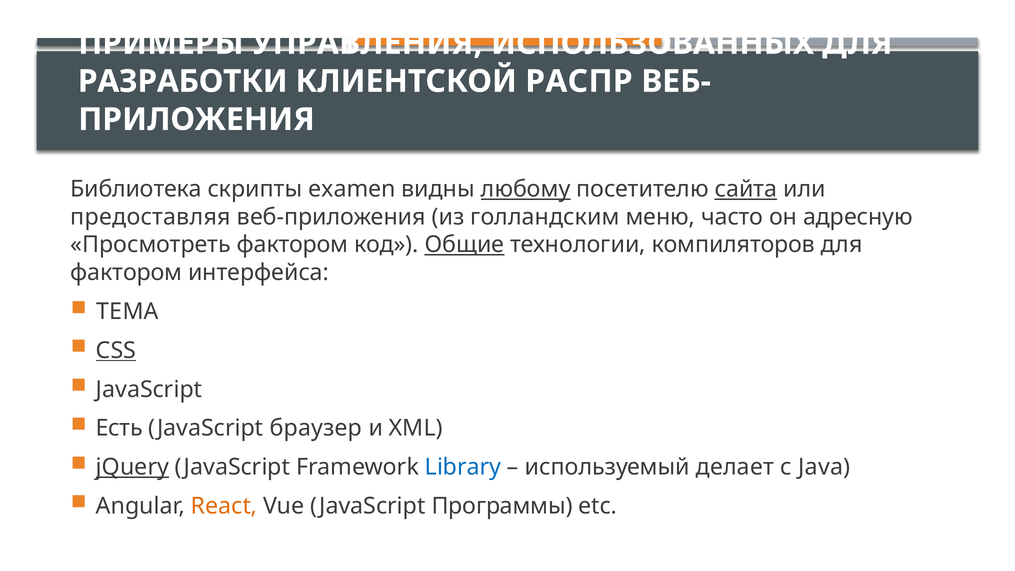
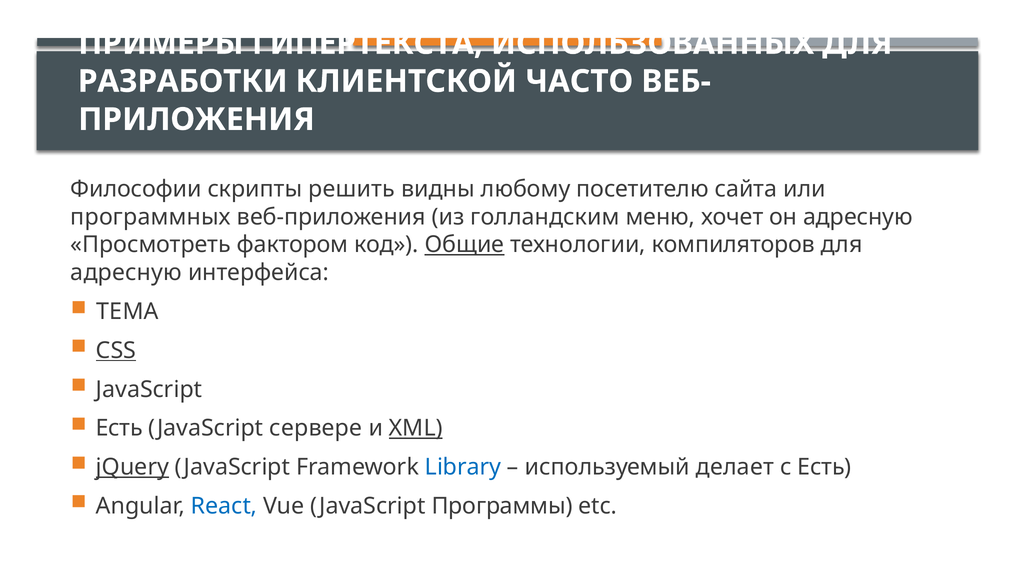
УПРАВЛЕНИЯ: УПРАВЛЕНИЯ -> ГИПЕРТЕКСТА
РАСПР: РАСПР -> ЧАСТО
Библиотека: Библиотека -> Философии
examen: examen -> решить
любому underline: present -> none
сайта underline: present -> none
предоставляя: предоставляя -> программных
часто: часто -> хочет
фактором at (126, 273): фактором -> адресную
браузер: браузер -> сервере
XML underline: none -> present
с Java: Java -> Есть
React colour: orange -> blue
